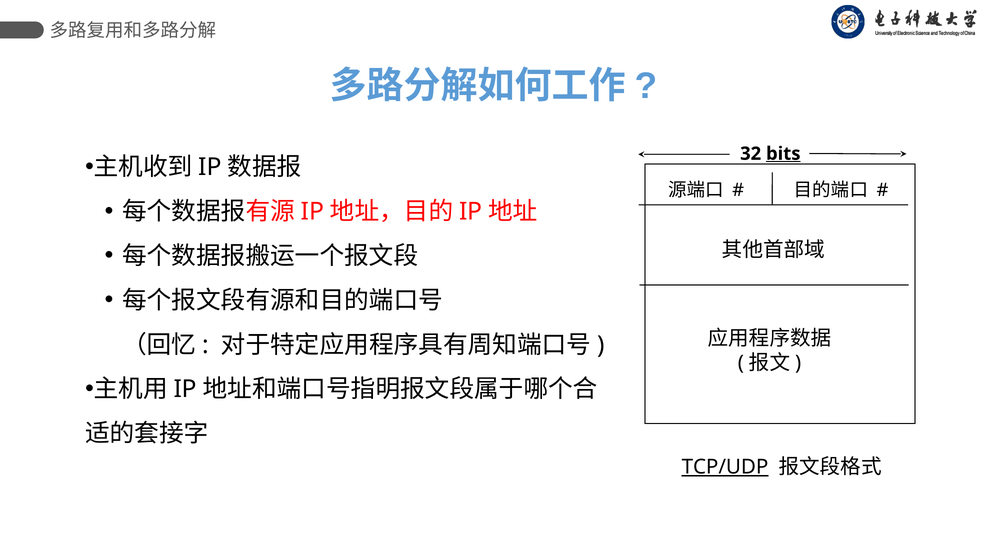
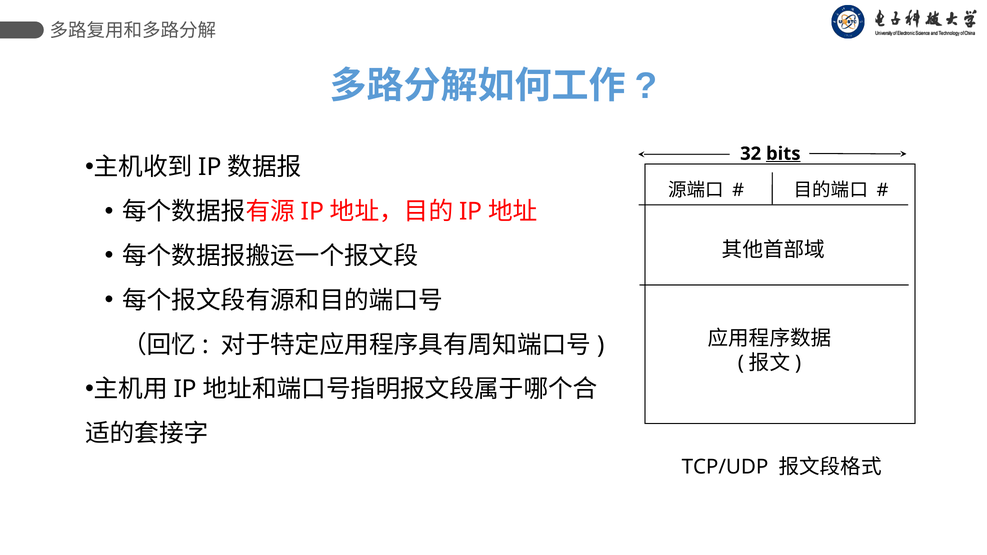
TCP/UDP underline: present -> none
